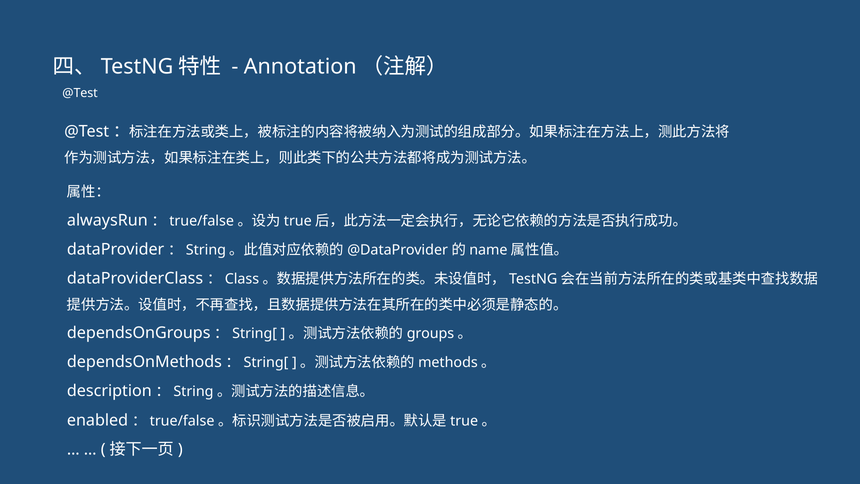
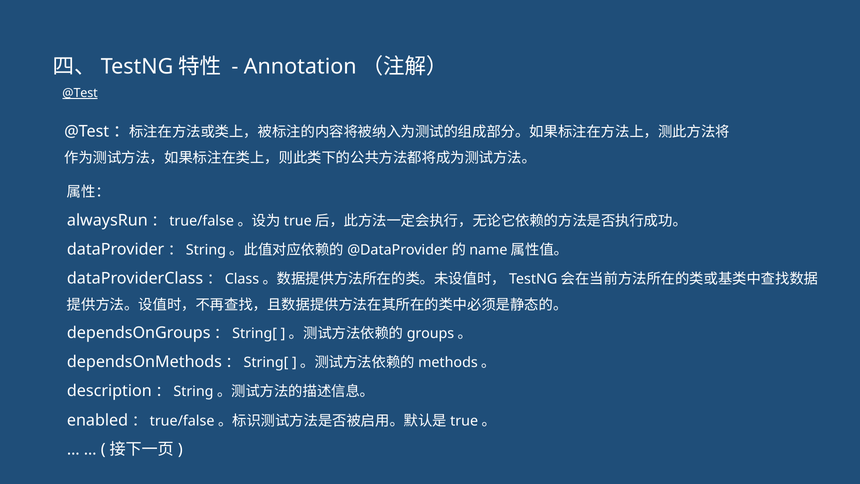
@Test underline: none -> present
